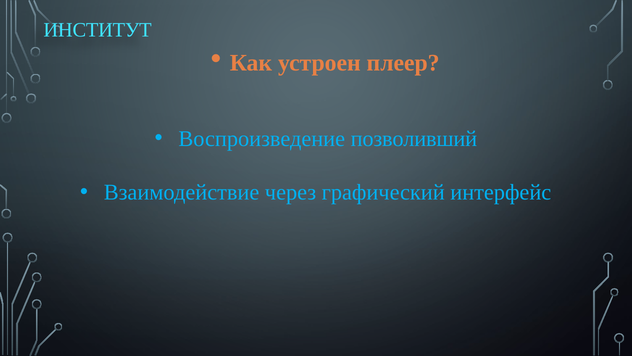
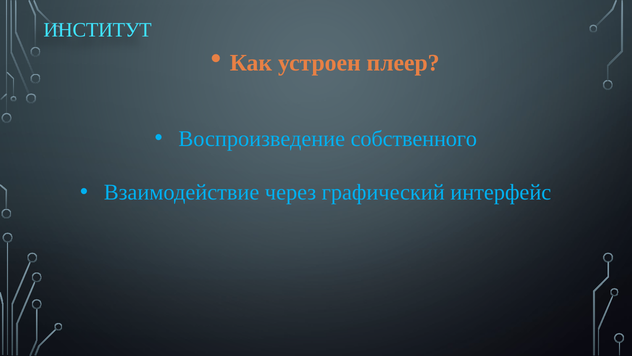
позволивший: позволивший -> собственного
